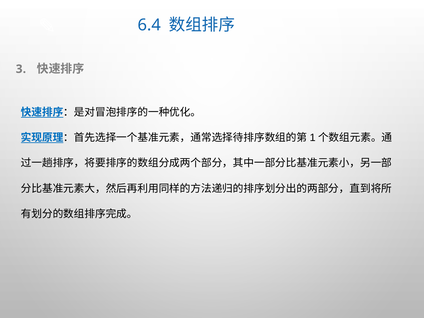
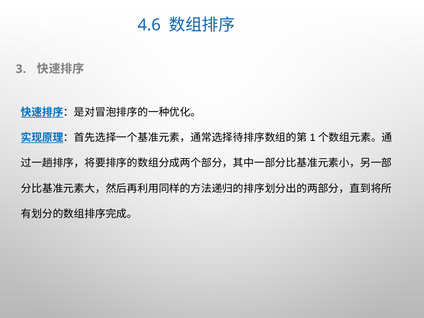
6.4: 6.4 -> 4.6
